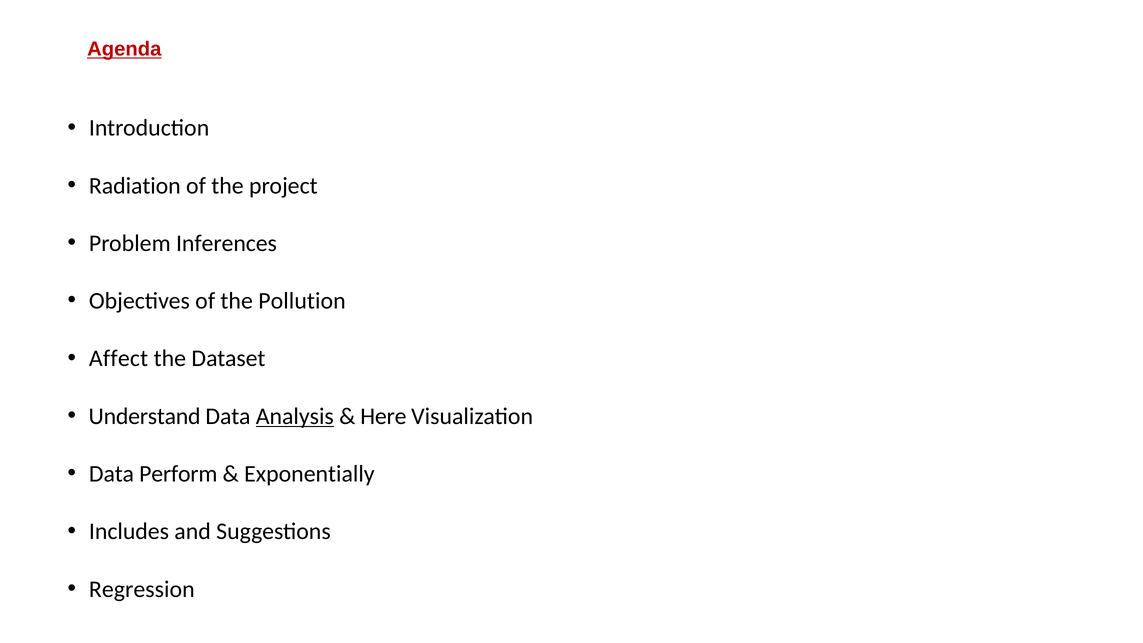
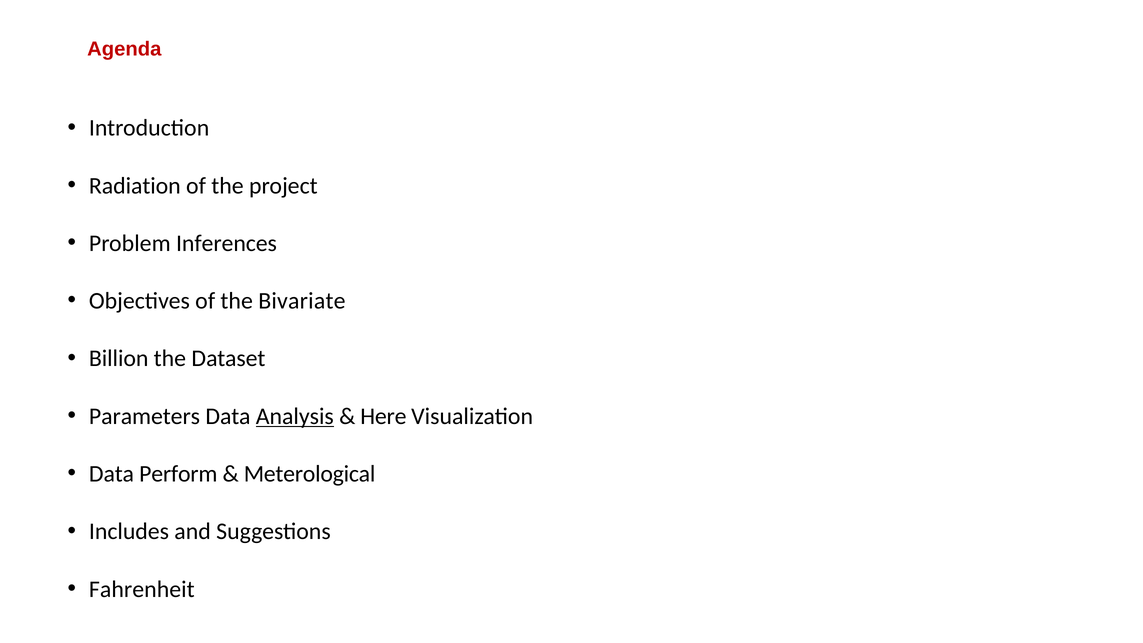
Agenda underline: present -> none
Pollution: Pollution -> Bivariate
Affect: Affect -> Billion
Understand: Understand -> Parameters
Exponentially: Exponentially -> Meterological
Regression: Regression -> Fahrenheit
